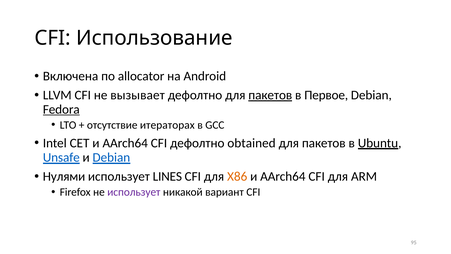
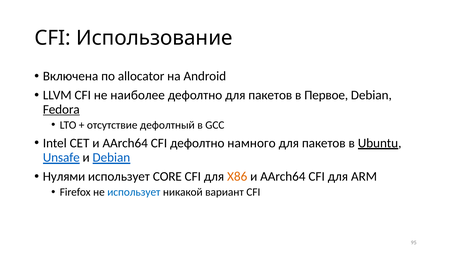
вызывает: вызывает -> наиболее
пакетов at (270, 95) underline: present -> none
итераторах: итераторах -> дефолтный
obtained: obtained -> намного
LINES: LINES -> CORE
использует at (134, 192) colour: purple -> blue
